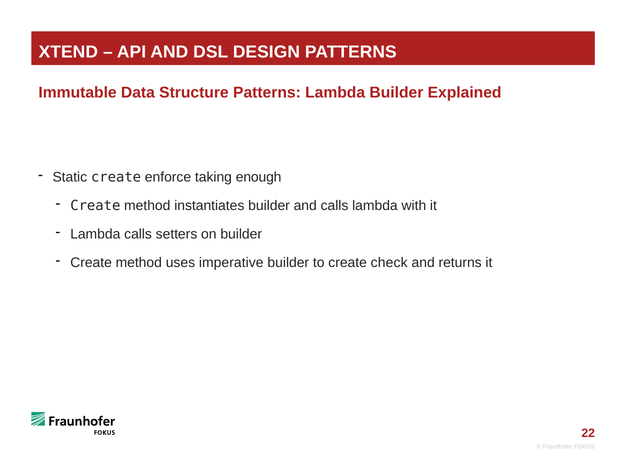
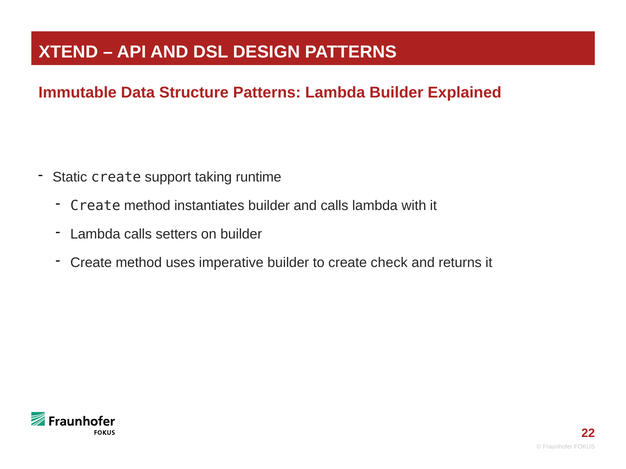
enforce: enforce -> support
enough: enough -> runtime
